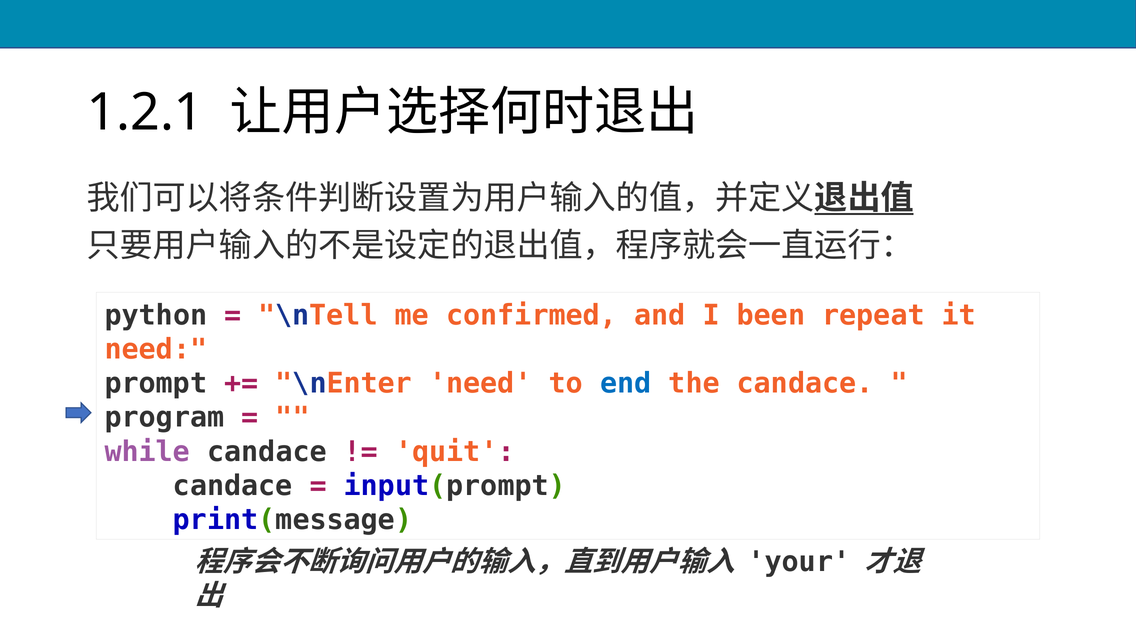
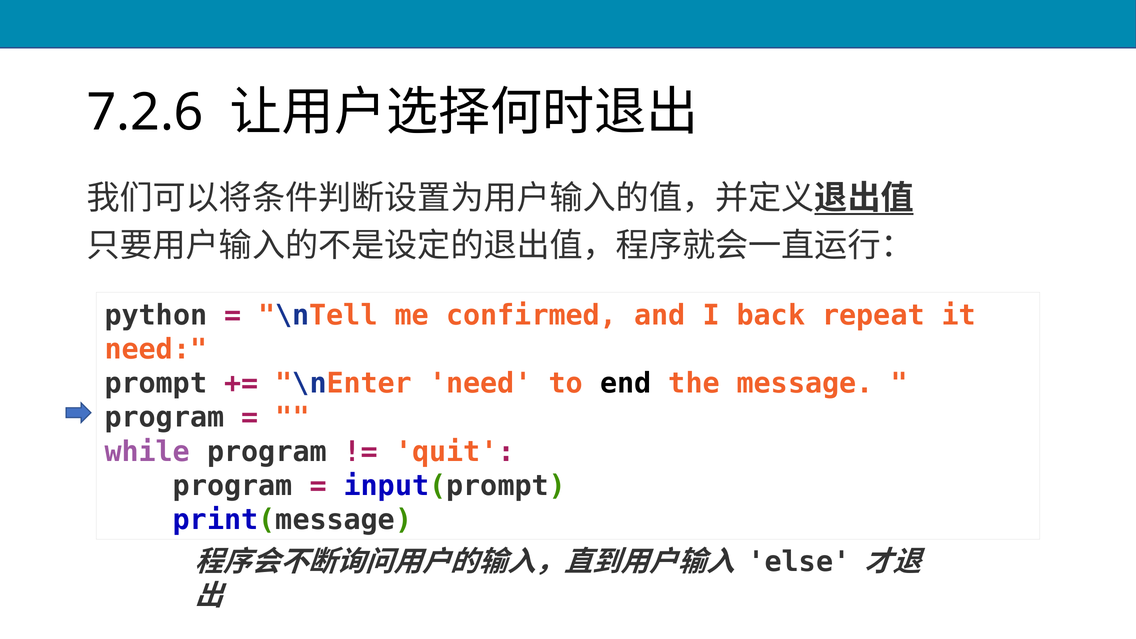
1.2.1: 1.2.1 -> 7.2.6
been: been -> back
end colour: blue -> black
the candace: candace -> message
while candace: candace -> program
candace at (233, 486): candace -> program
your: your -> else
